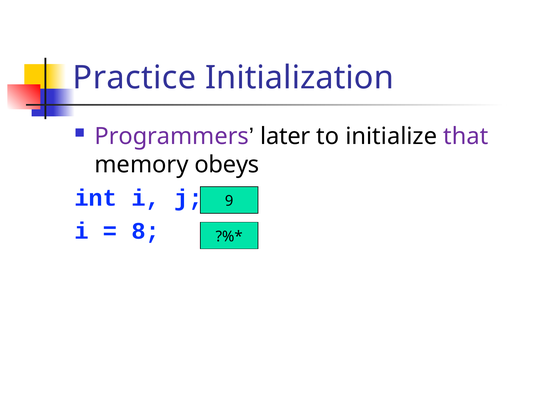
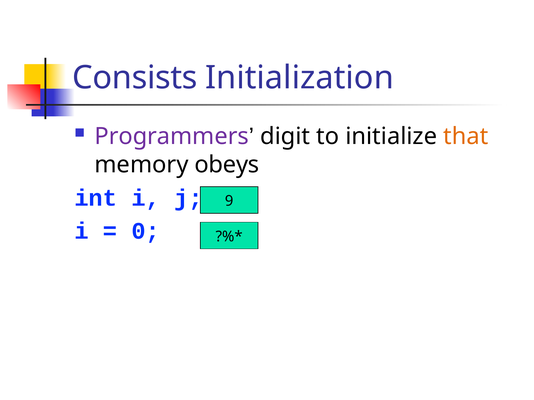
Practice: Practice -> Consists
later: later -> digit
that colour: purple -> orange
8: 8 -> 0
